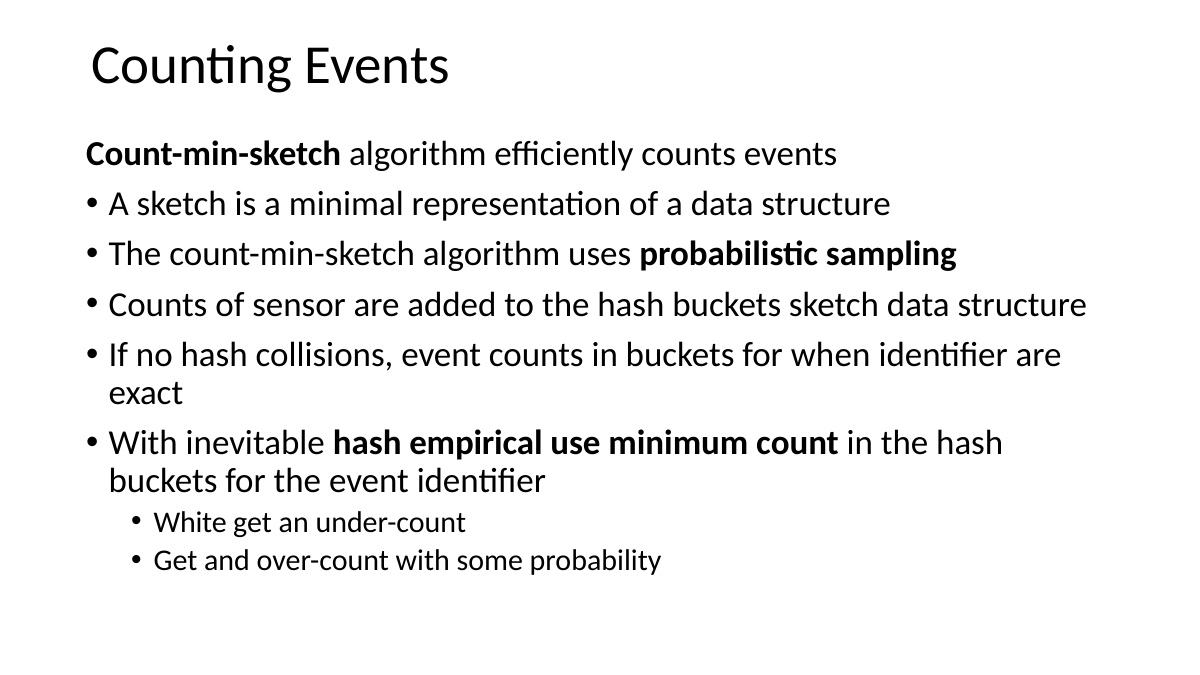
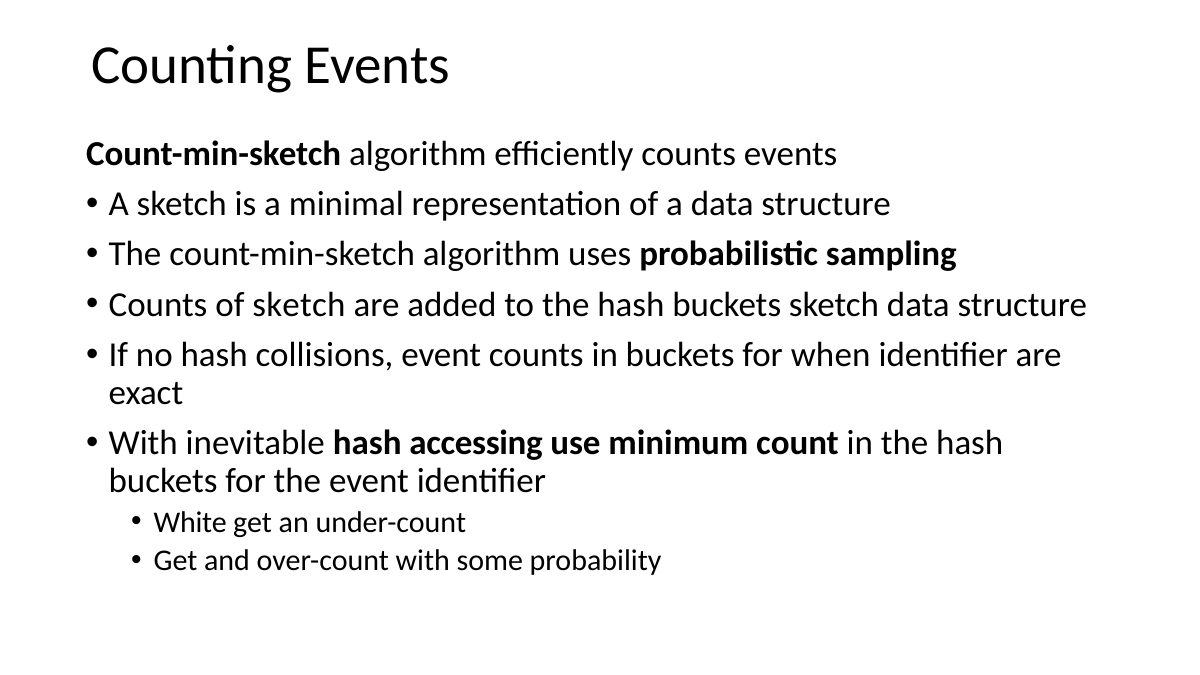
of sensor: sensor -> sketch
empirical: empirical -> accessing
